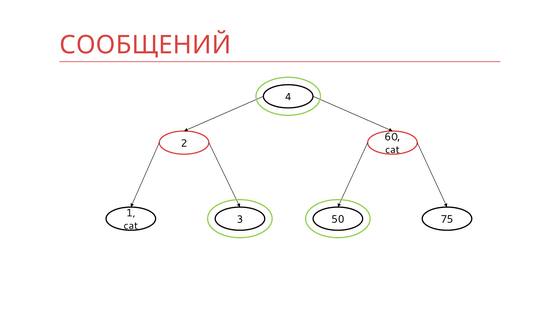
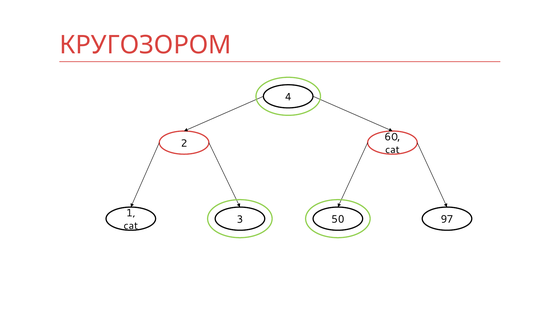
СООБЩЕНИЙ: СООБЩЕНИЙ -> КРУГОЗОРОМ
75: 75 -> 97
